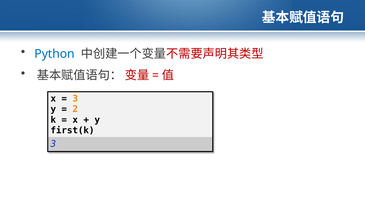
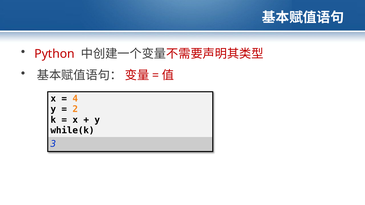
Python colour: blue -> red
3 at (75, 99): 3 -> 4
first(k: first(k -> while(k
